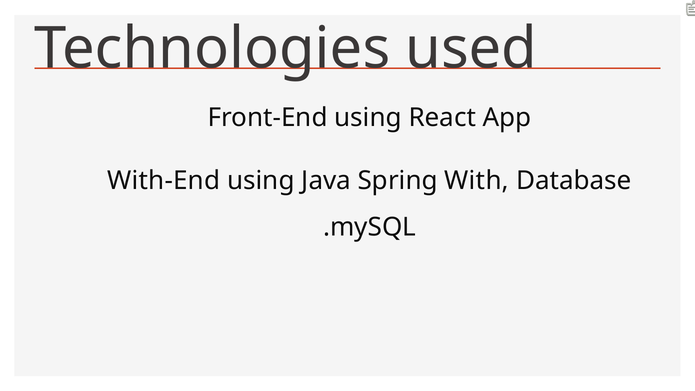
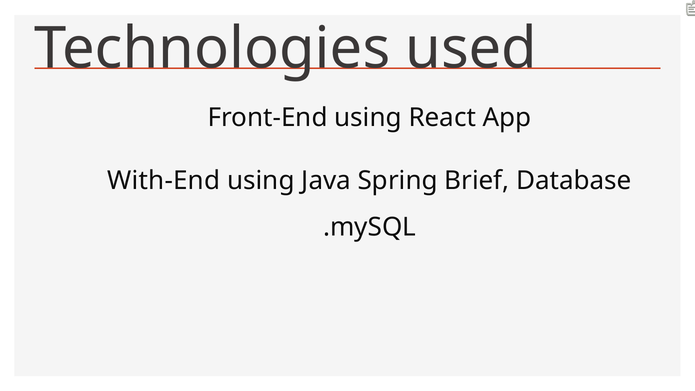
With: With -> Brief
